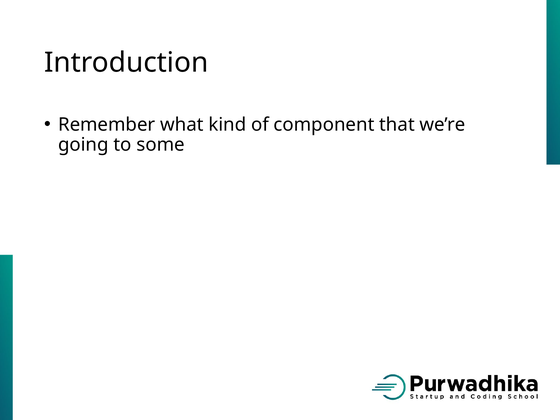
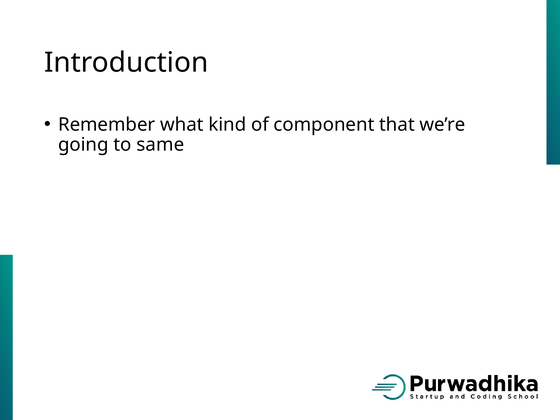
some: some -> same
